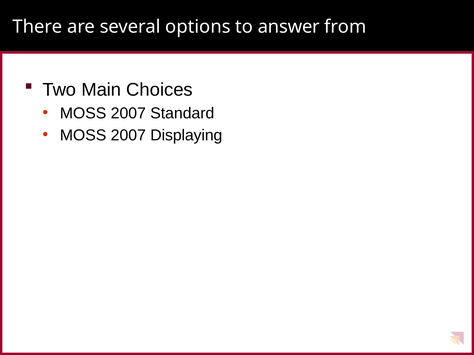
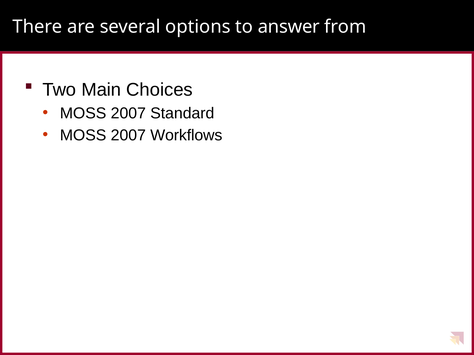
Displaying: Displaying -> Workflows
